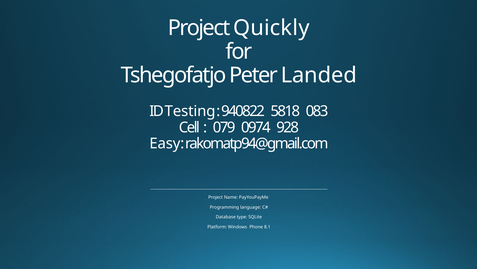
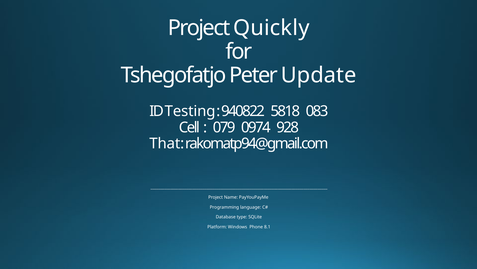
Landed: Landed -> Update
Easy: Easy -> That
